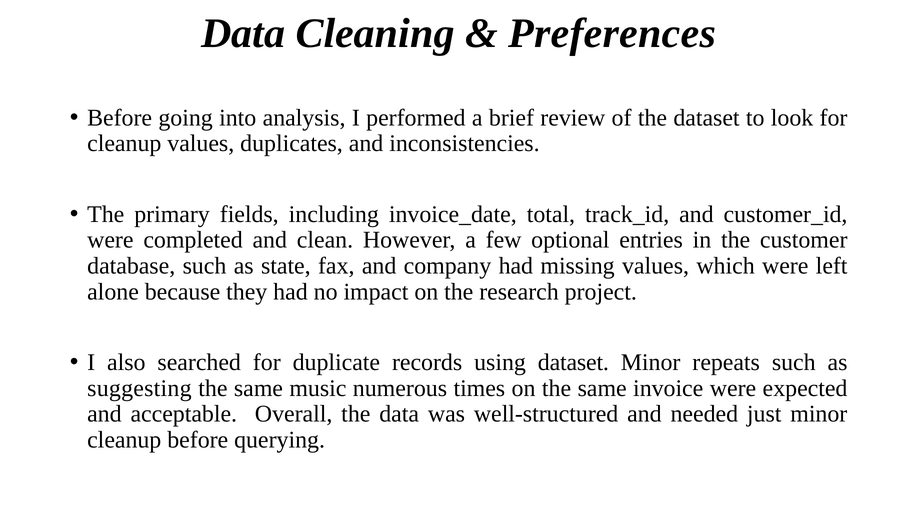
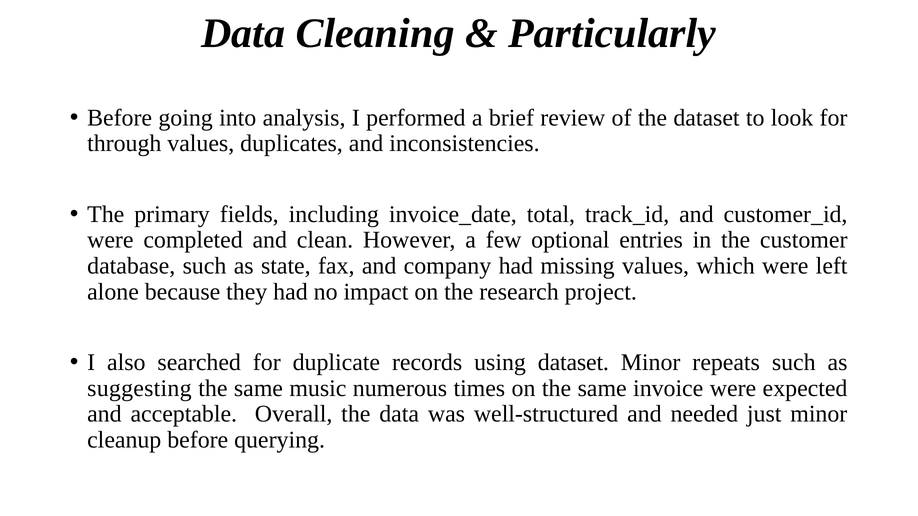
Preferences: Preferences -> Particularly
cleanup at (124, 144): cleanup -> through
